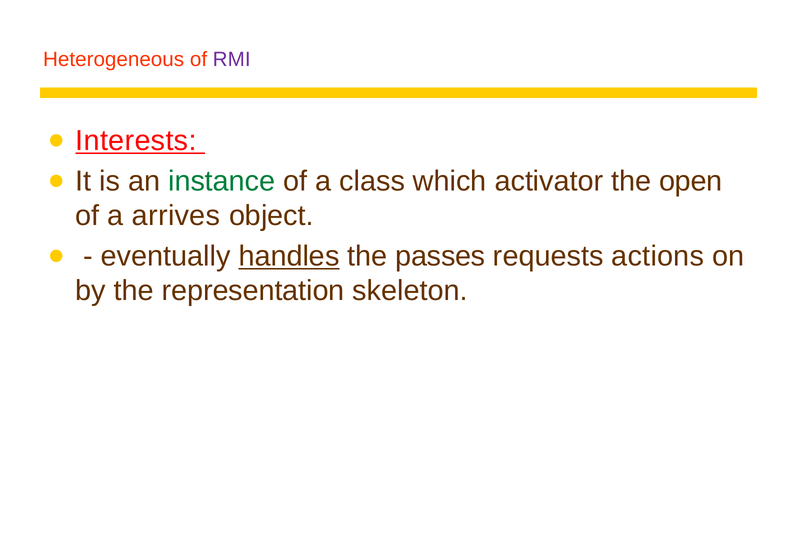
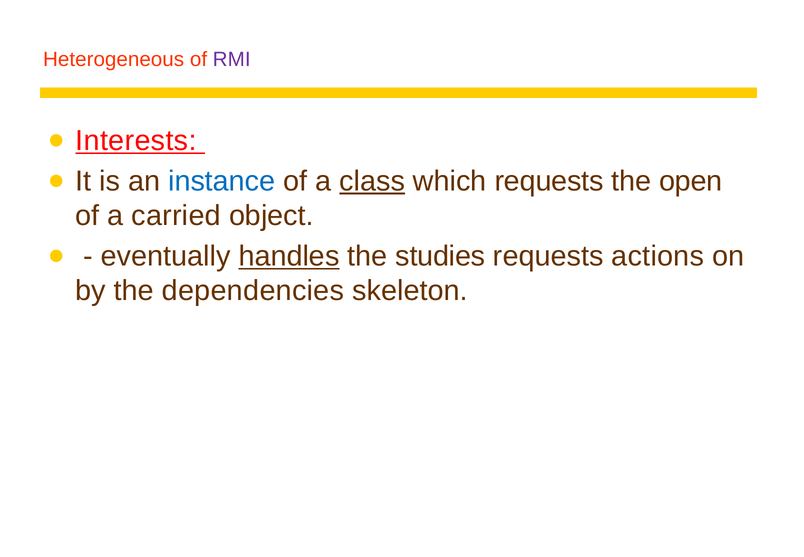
instance colour: green -> blue
class underline: none -> present
which activator: activator -> requests
arrives: arrives -> carried
passes: passes -> studies
representation: representation -> dependencies
